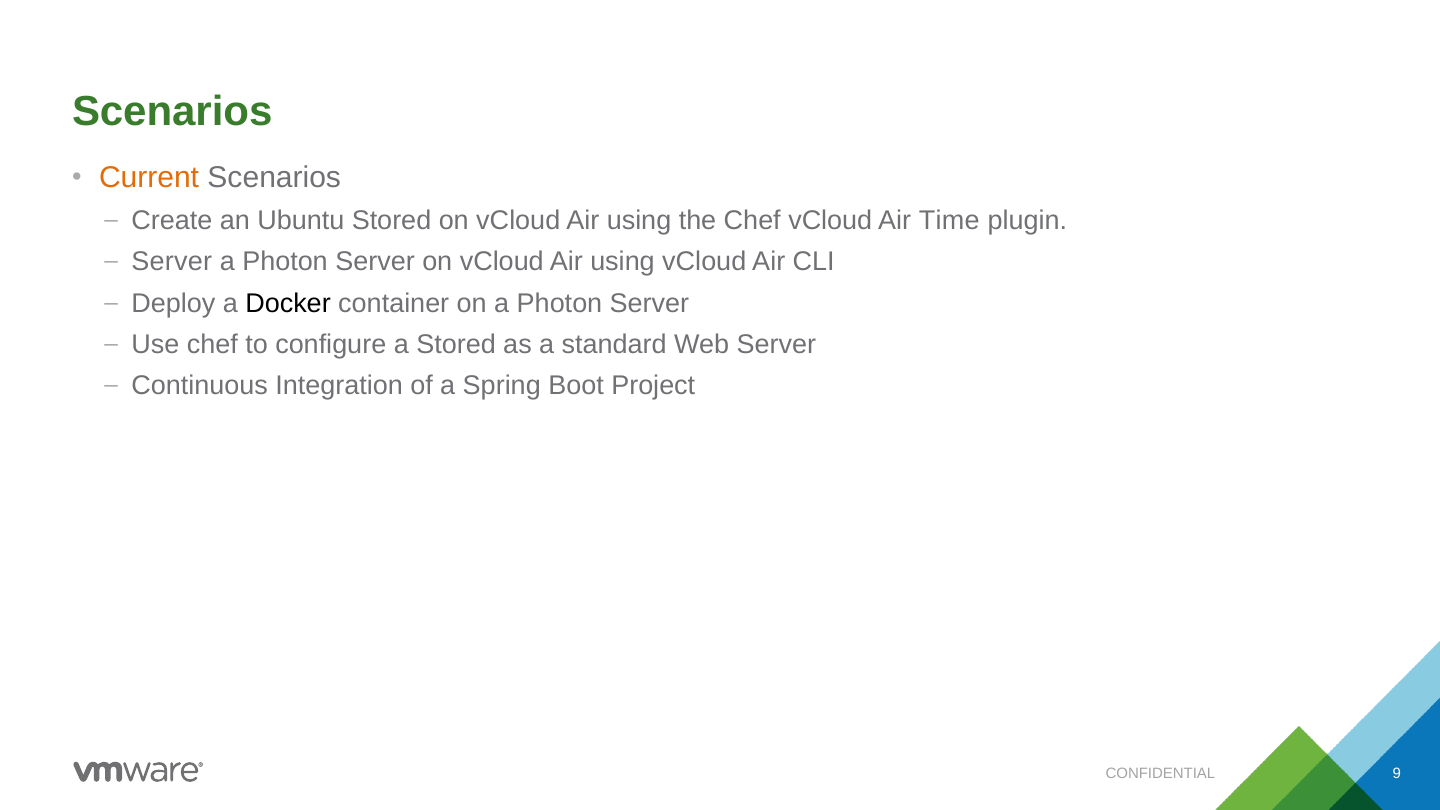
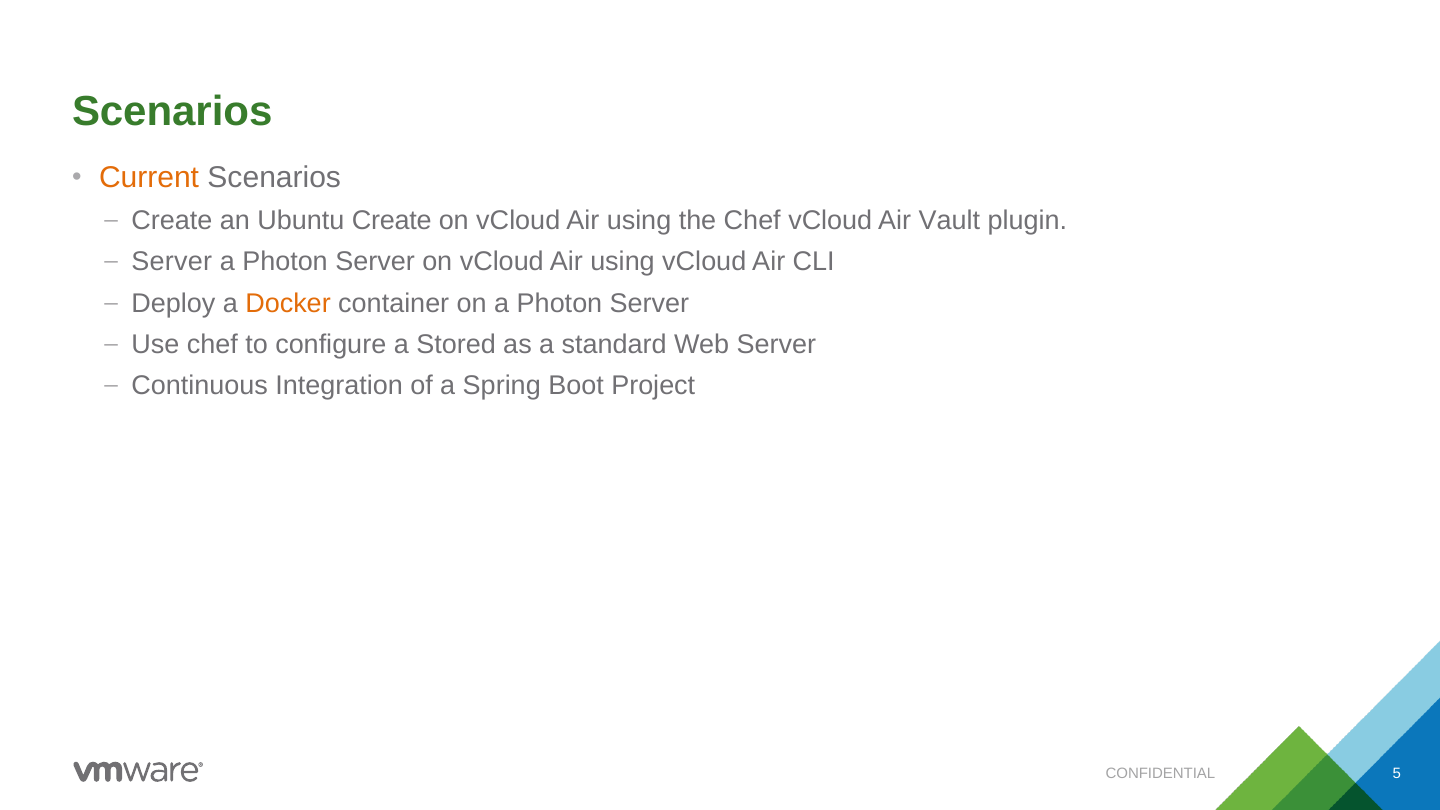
Ubuntu Stored: Stored -> Create
Time: Time -> Vault
Docker colour: black -> orange
9: 9 -> 5
